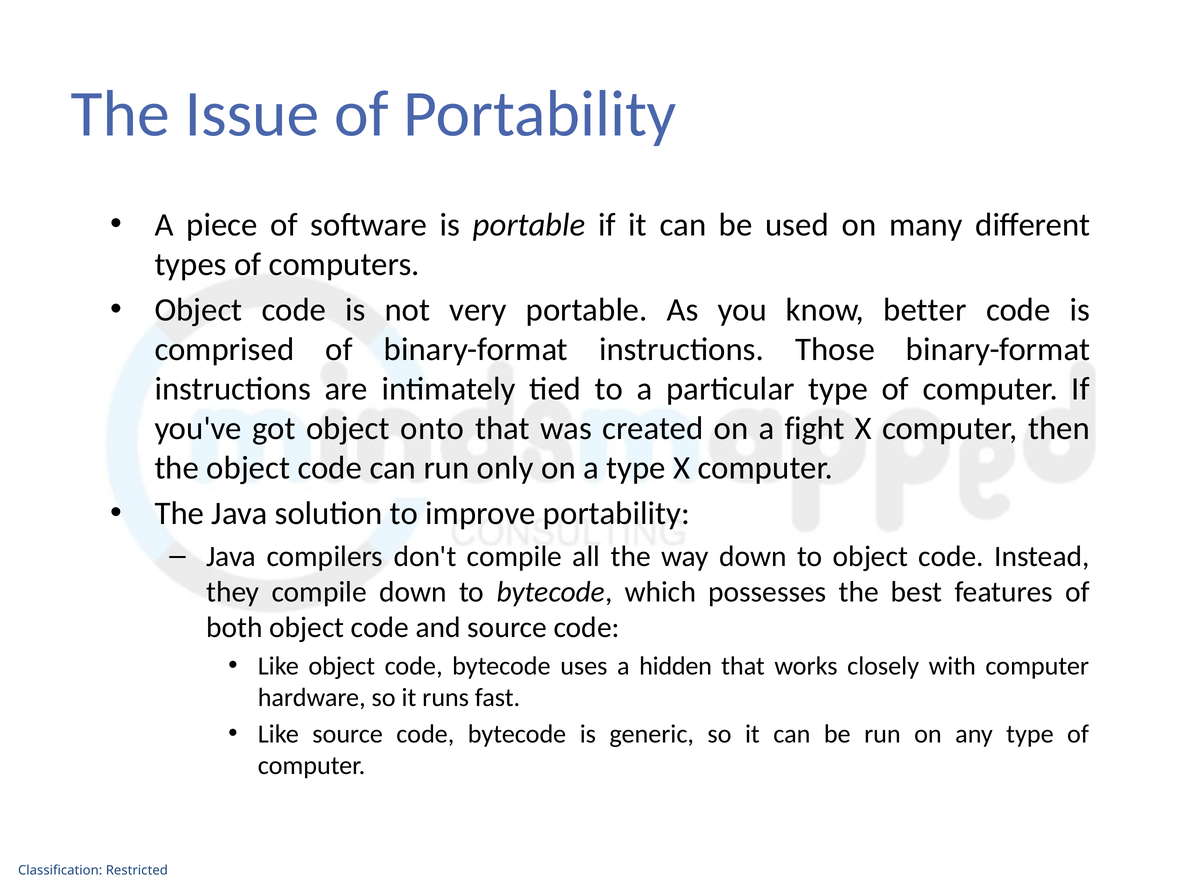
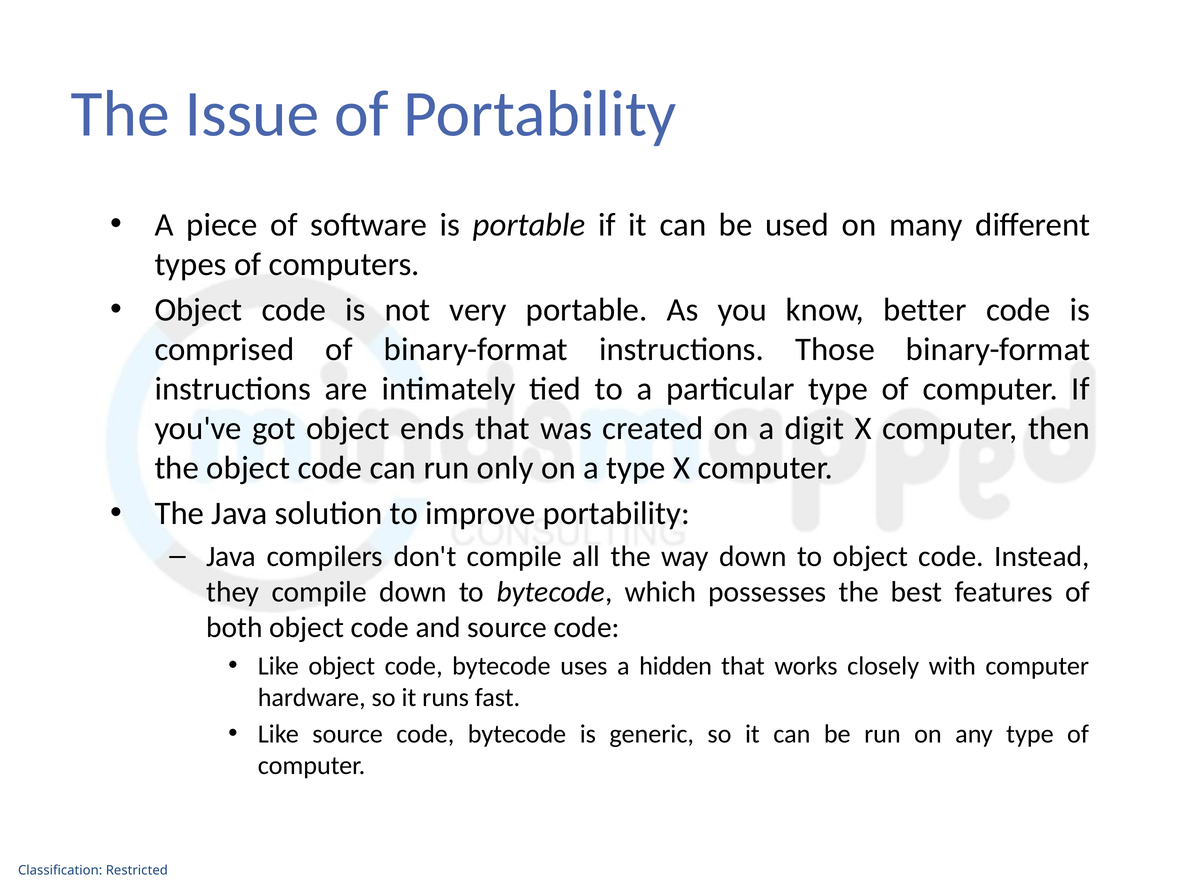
onto: onto -> ends
fight: fight -> digit
